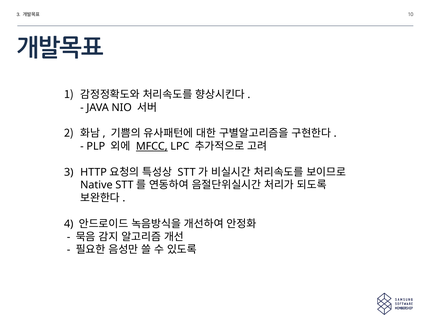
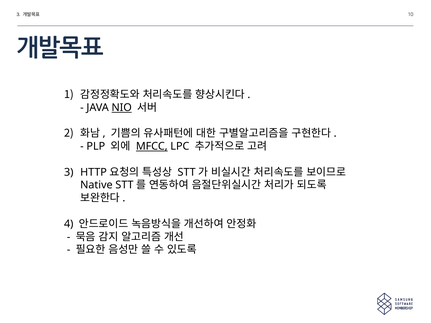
NIO underline: none -> present
